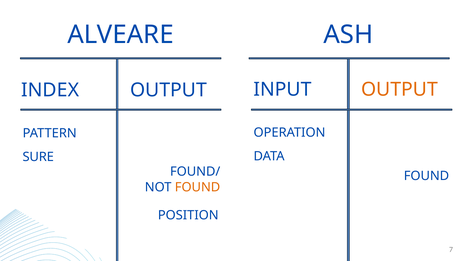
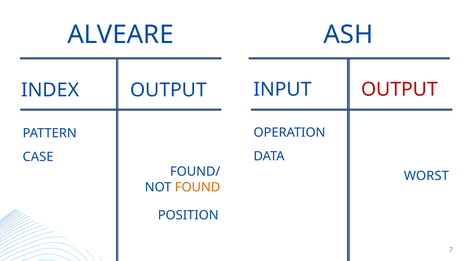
OUTPUT at (399, 90) colour: orange -> red
SURE: SURE -> CASE
FOUND at (426, 176): FOUND -> WORST
